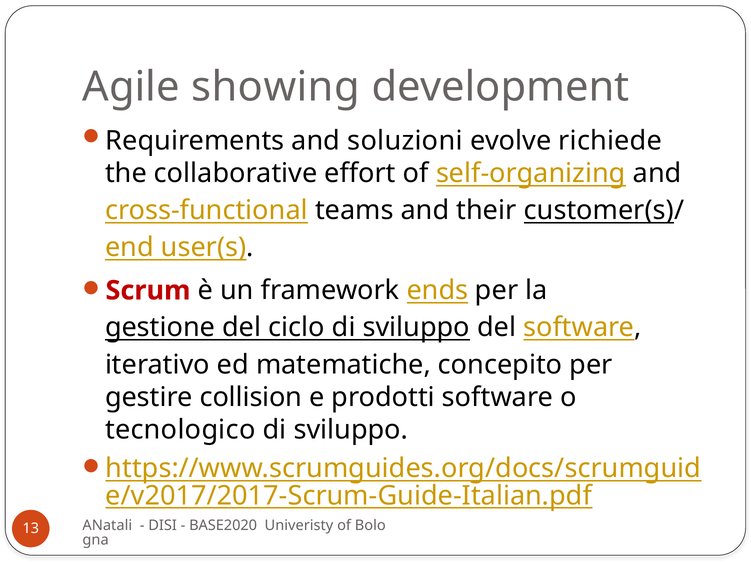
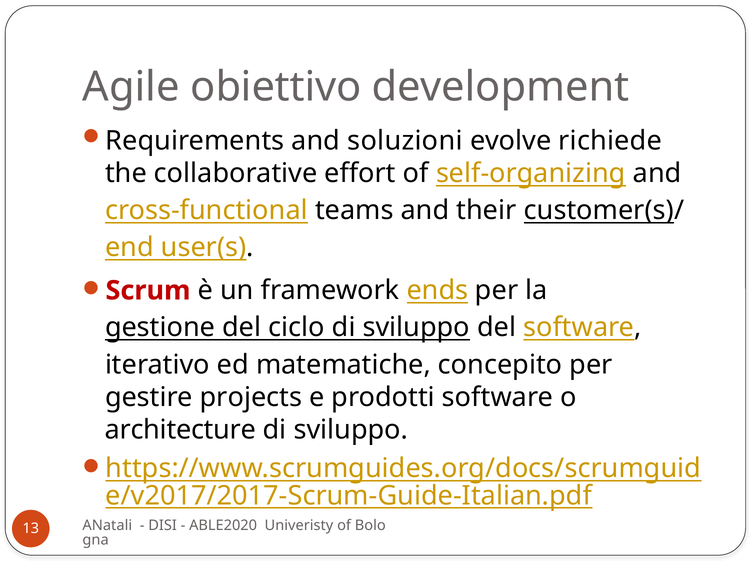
showing: showing -> obiettivo
collision: collision -> projects
tecnologico: tecnologico -> architecture
BASE2020: BASE2020 -> ABLE2020
